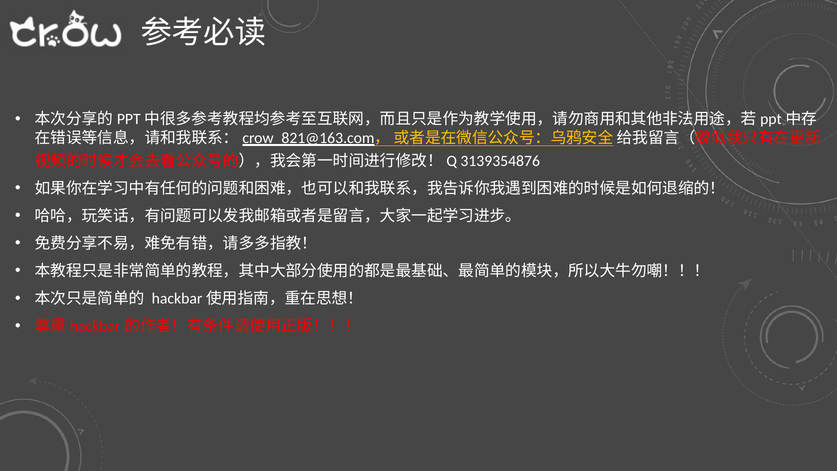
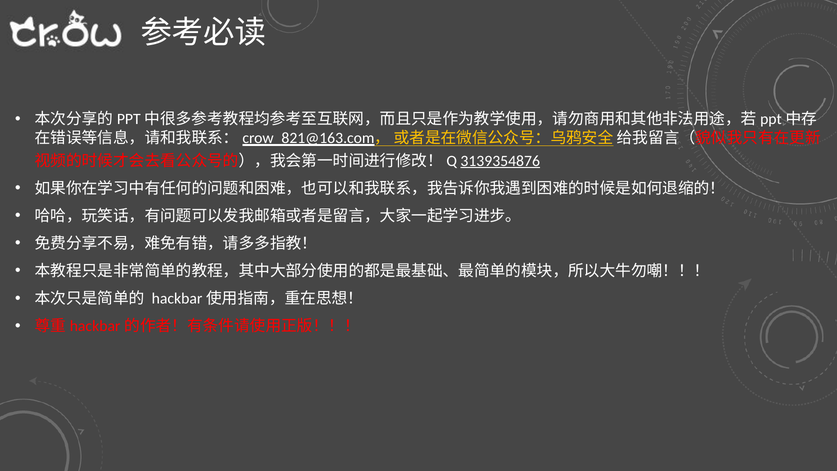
3139354876 underline: none -> present
